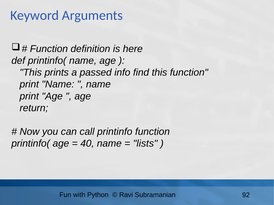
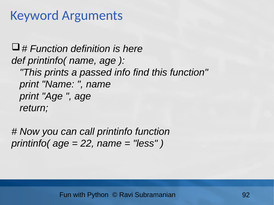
40: 40 -> 22
lists: lists -> less
